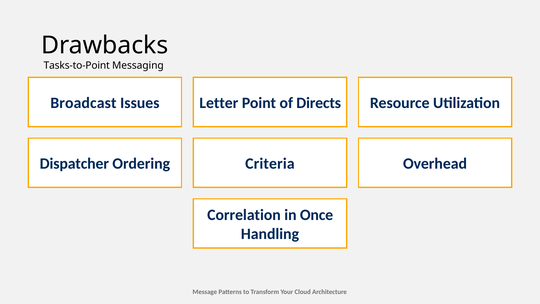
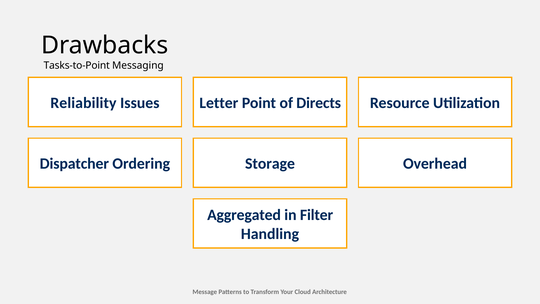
Broadcast: Broadcast -> Reliability
Criteria: Criteria -> Storage
Correlation: Correlation -> Aggregated
Once: Once -> Filter
